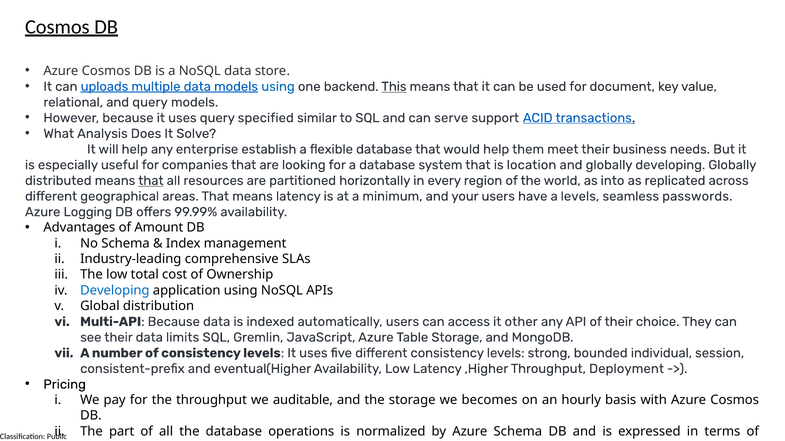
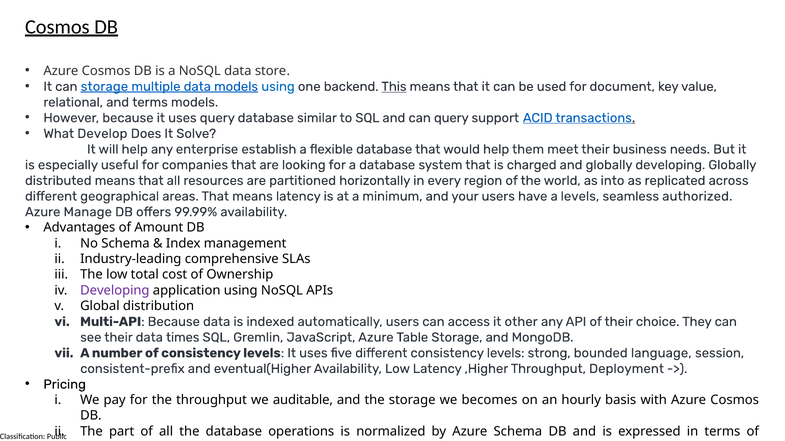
can uploads: uploads -> storage
and query: query -> terms
query specified: specified -> database
can serve: serve -> query
Analysis: Analysis -> Develop
location: location -> charged
that at (151, 181) underline: present -> none
passwords: passwords -> authorized
Logging: Logging -> Manage
Developing at (115, 291) colour: blue -> purple
limits: limits -> times
individual: individual -> language
